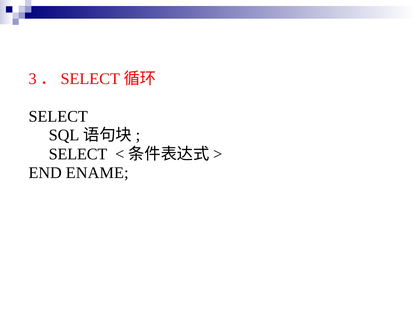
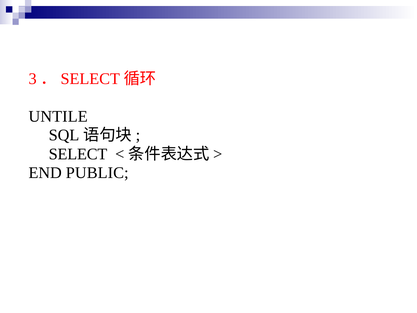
SELECT at (58, 116): SELECT -> UNTILE
ENAME: ENAME -> PUBLIC
